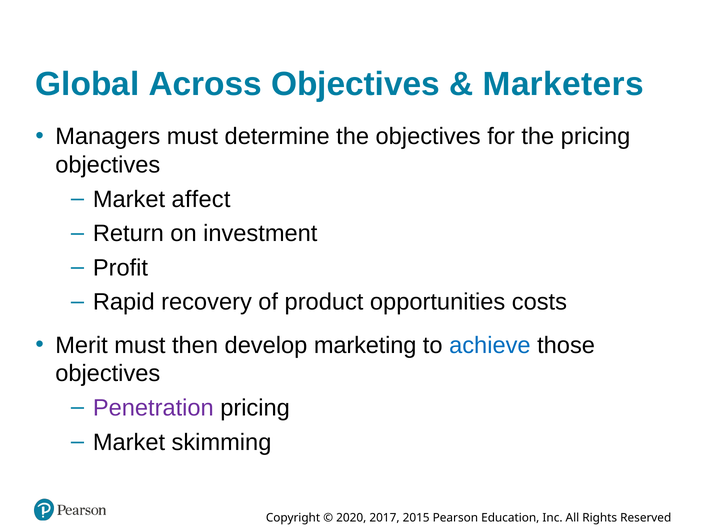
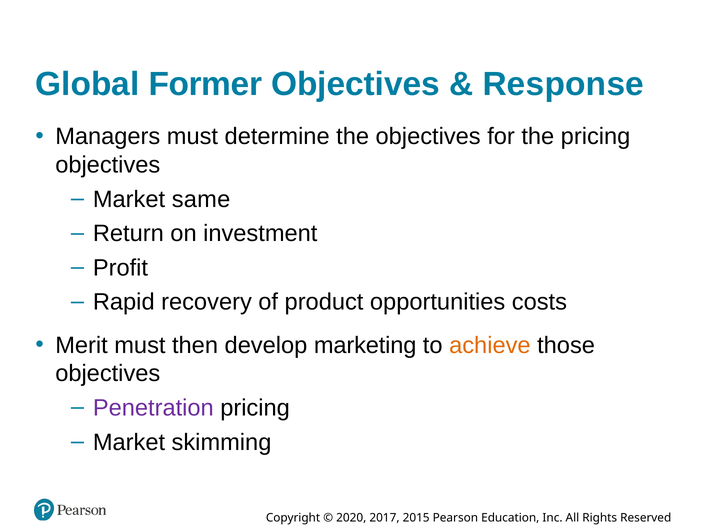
Across: Across -> Former
Marketers: Marketers -> Response
affect: affect -> same
achieve colour: blue -> orange
